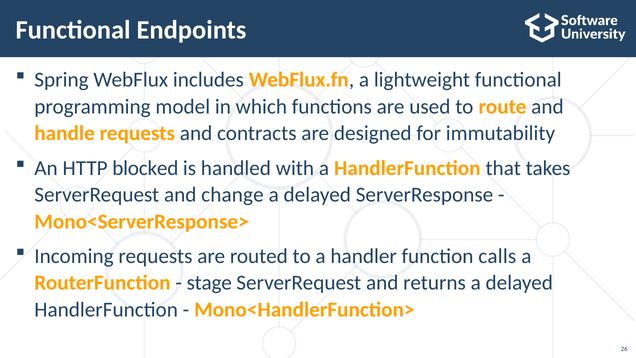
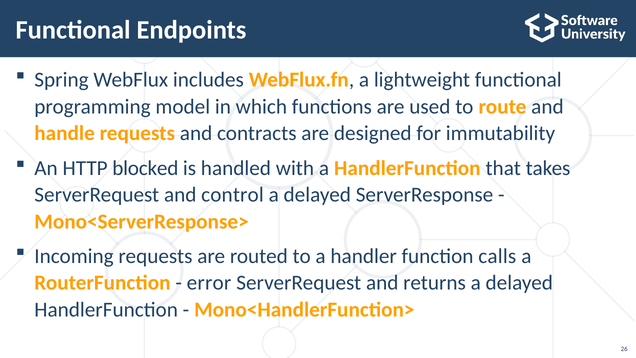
change: change -> control
stage: stage -> error
